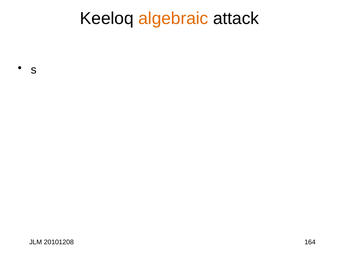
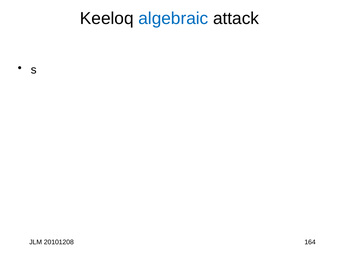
algebraic colour: orange -> blue
